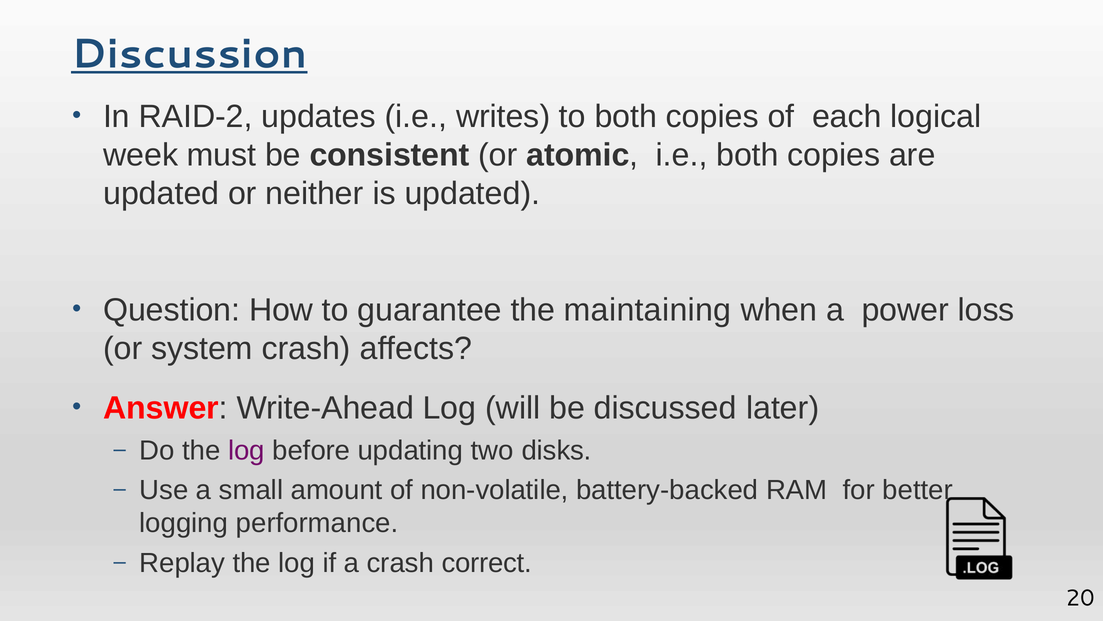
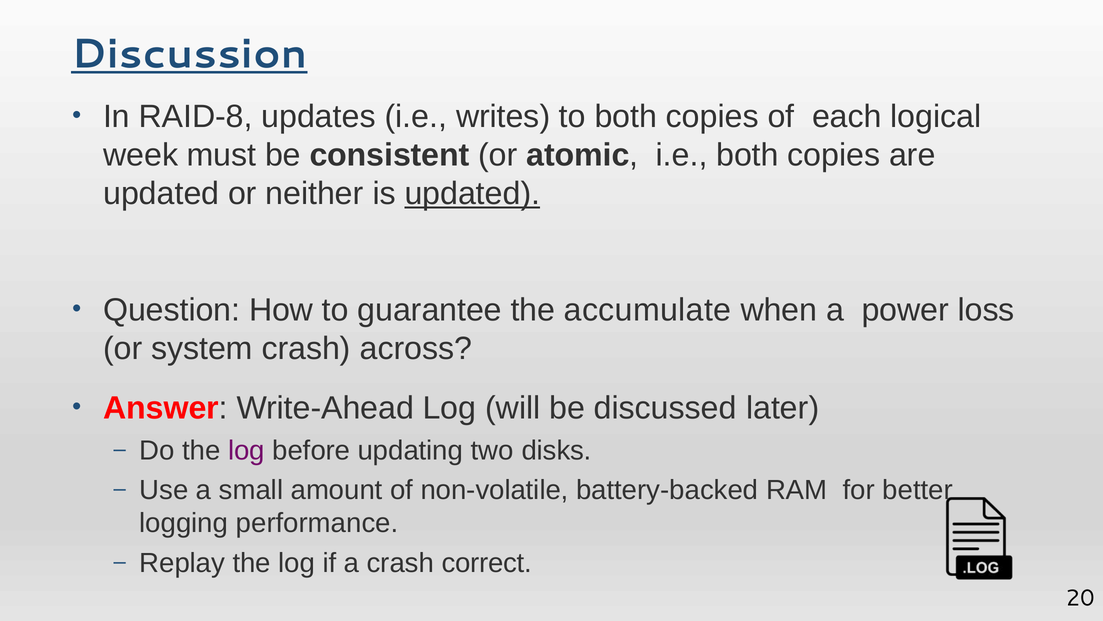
RAID-2: RAID-2 -> RAID-8
updated at (472, 194) underline: none -> present
maintaining: maintaining -> accumulate
affects: affects -> across
